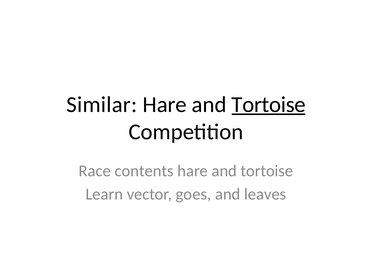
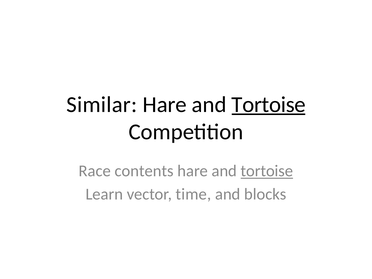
tortoise at (267, 171) underline: none -> present
goes: goes -> time
leaves: leaves -> blocks
